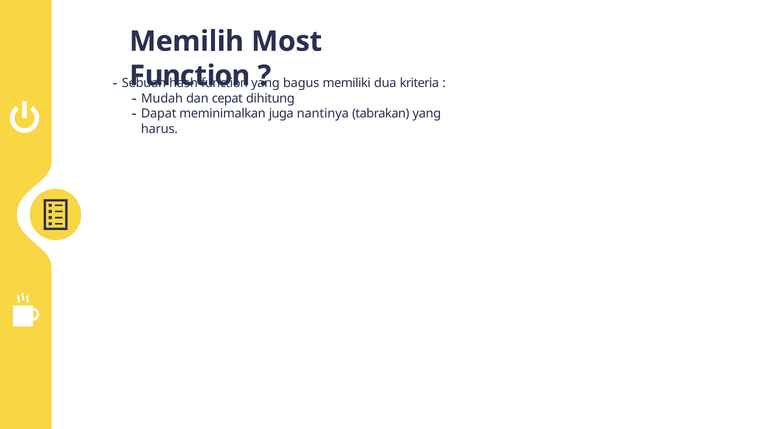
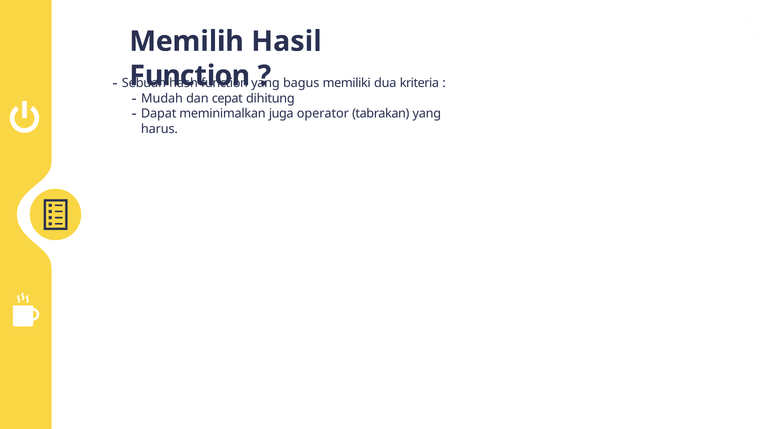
Most: Most -> Hasil
nantinya: nantinya -> operator
